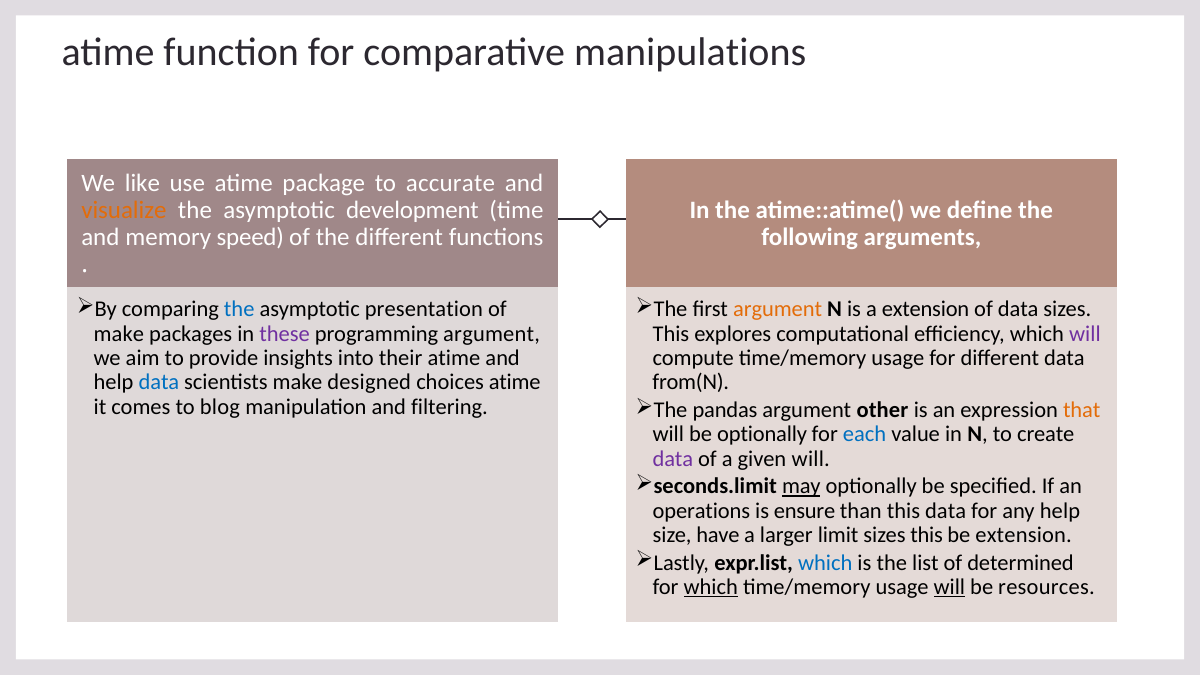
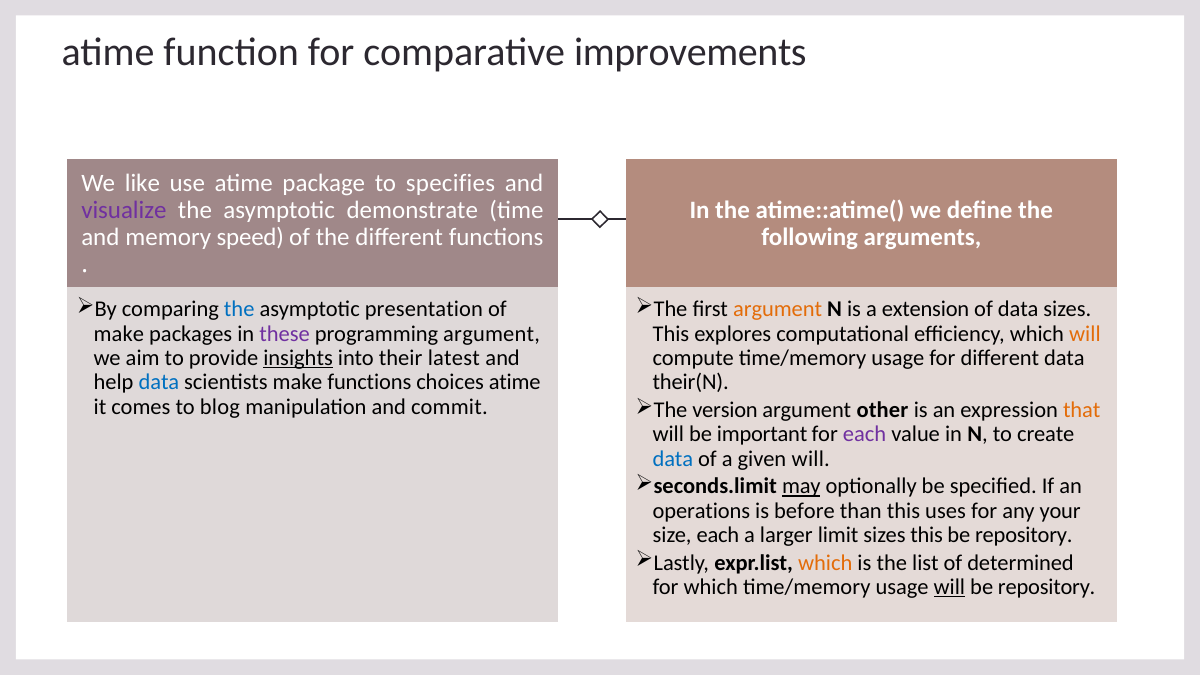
manipulations: manipulations -> improvements
accurate: accurate -> specifies
visualize colour: orange -> purple
development: development -> demonstrate
will at (1085, 334) colour: purple -> orange
insights underline: none -> present
their atime: atime -> latest
make designed: designed -> functions
from(N: from(N -> their(N
filtering: filtering -> commit
pandas: pandas -> version
be optionally: optionally -> important
each at (865, 434) colour: blue -> purple
data at (673, 459) colour: purple -> blue
ensure: ensure -> before
this data: data -> uses
any help: help -> your
size have: have -> each
extension at (1024, 535): extension -> repository
which at (825, 563) colour: blue -> orange
which at (711, 587) underline: present -> none
resources at (1046, 587): resources -> repository
